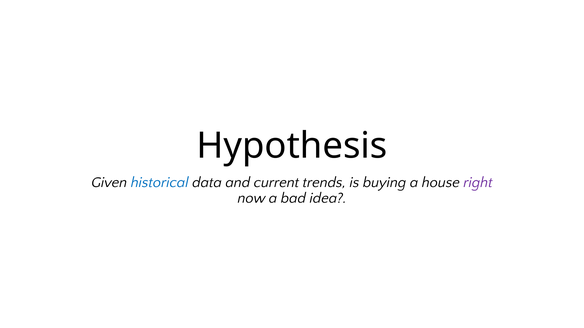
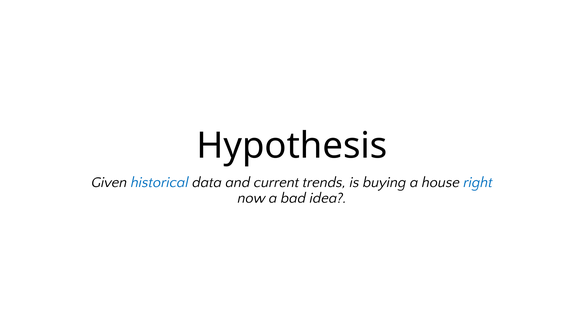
right colour: purple -> blue
